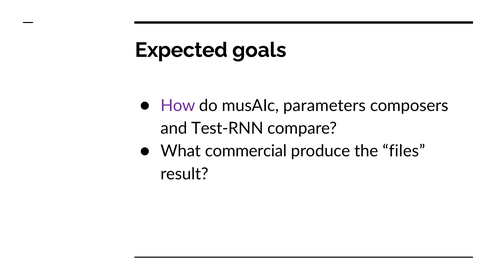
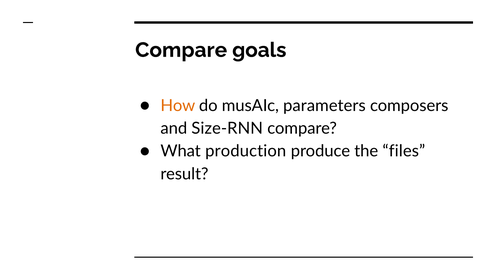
Expected at (181, 50): Expected -> Compare
How colour: purple -> orange
Test-RNN: Test-RNN -> Size-RNN
commercial: commercial -> production
